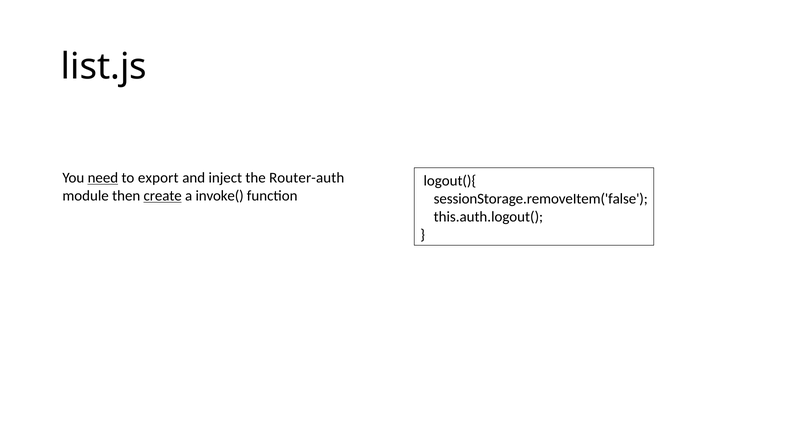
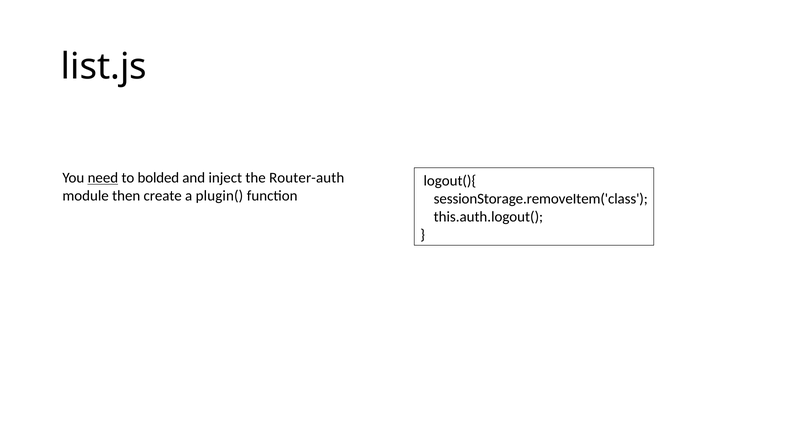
export: export -> bolded
create underline: present -> none
invoke(: invoke( -> plugin(
sessionStorage.removeItem('false: sessionStorage.removeItem('false -> sessionStorage.removeItem('class
